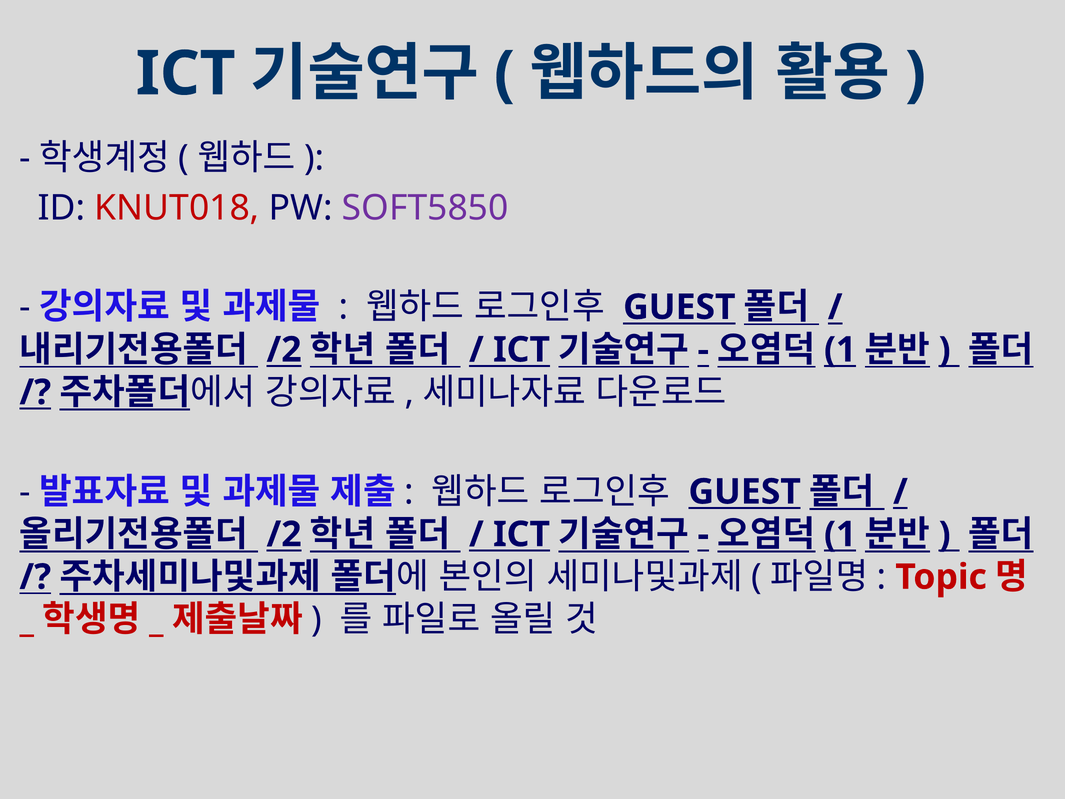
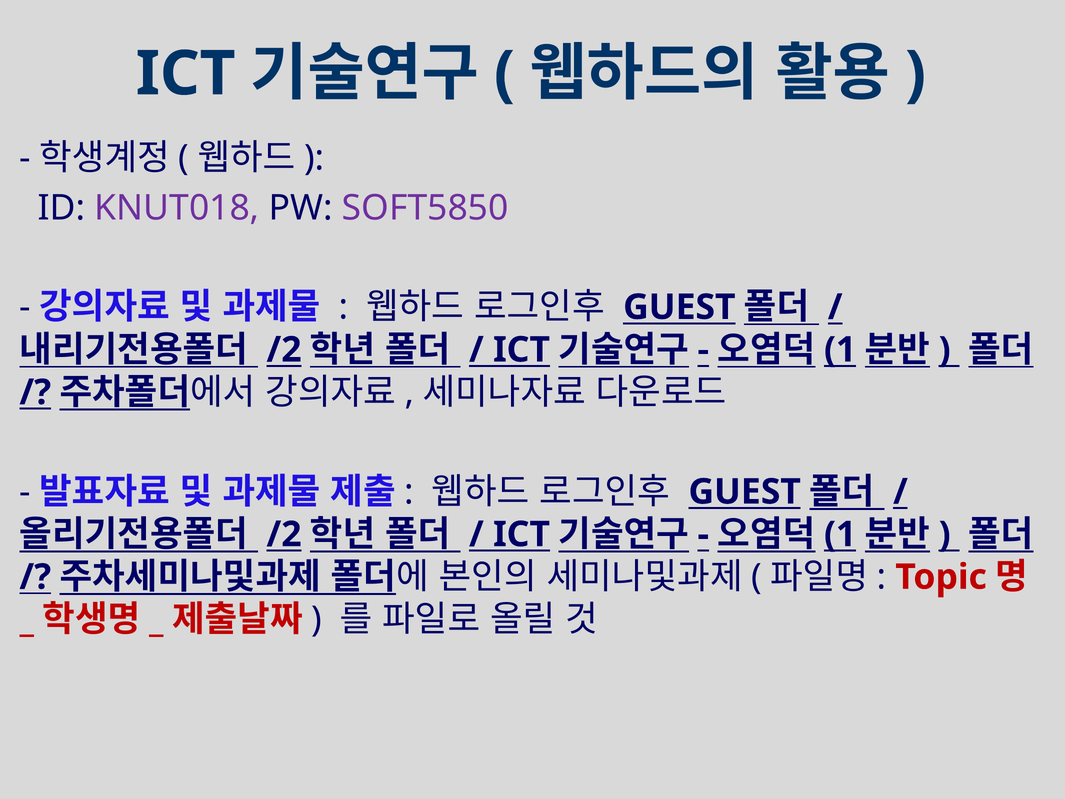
KNUT018 colour: red -> purple
